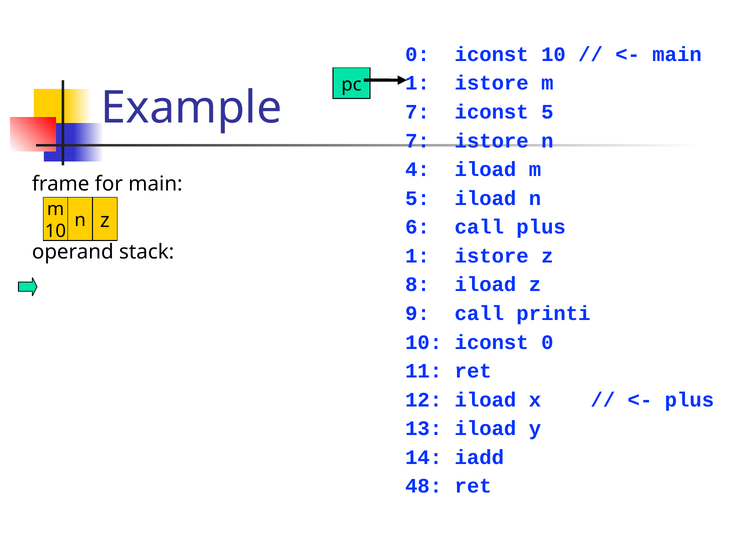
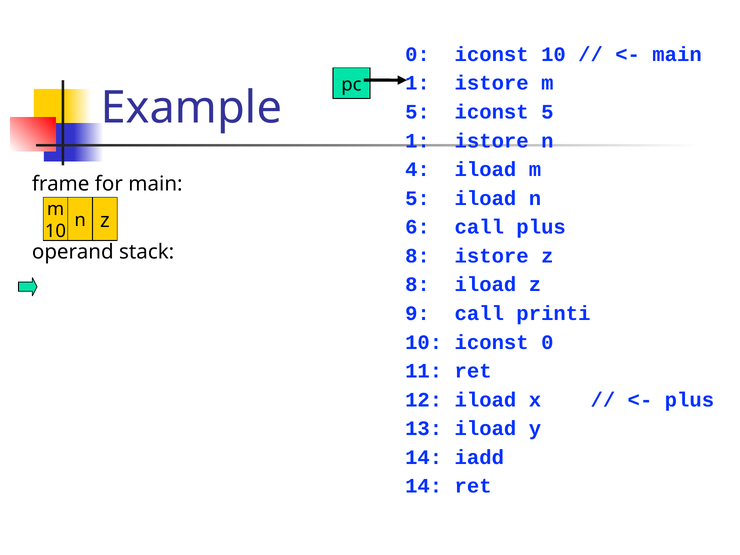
7 at (417, 112): 7 -> 5
7 at (417, 141): 7 -> 1
1 at (417, 256): 1 -> 8
48 at (424, 486): 48 -> 14
